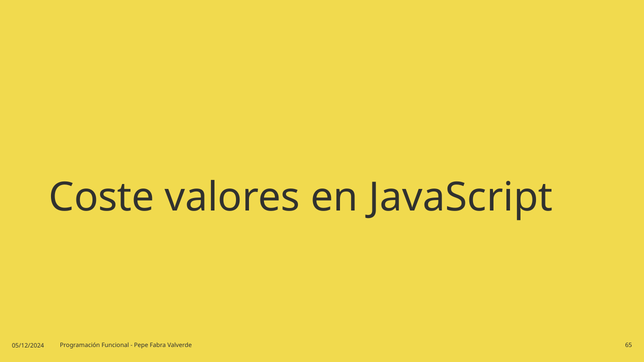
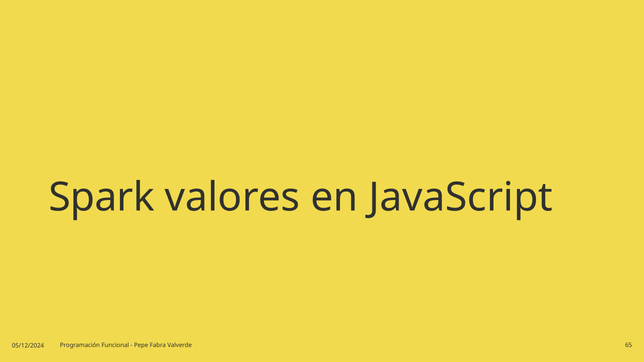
Coste: Coste -> Spark
